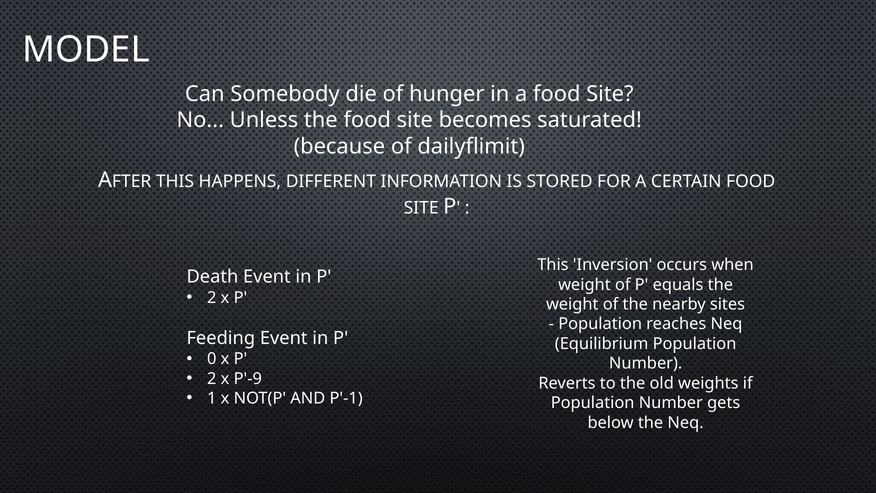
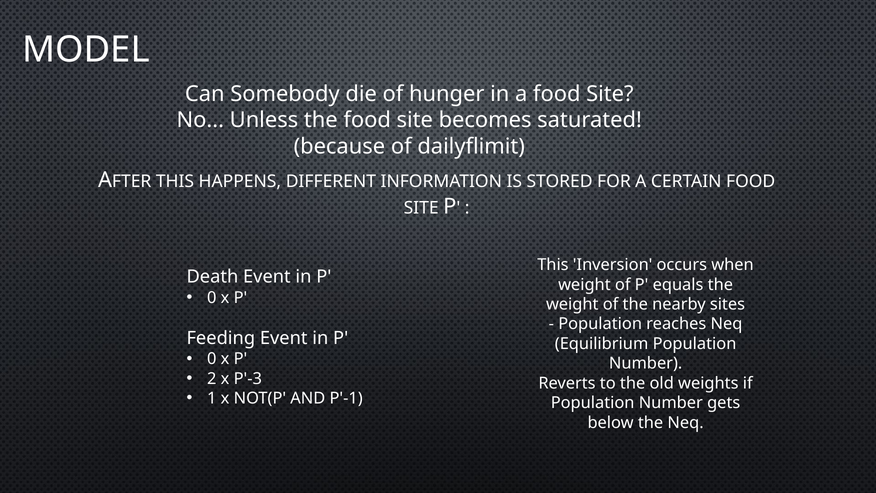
2 at (212, 297): 2 -> 0
P'-9: P'-9 -> P'-3
